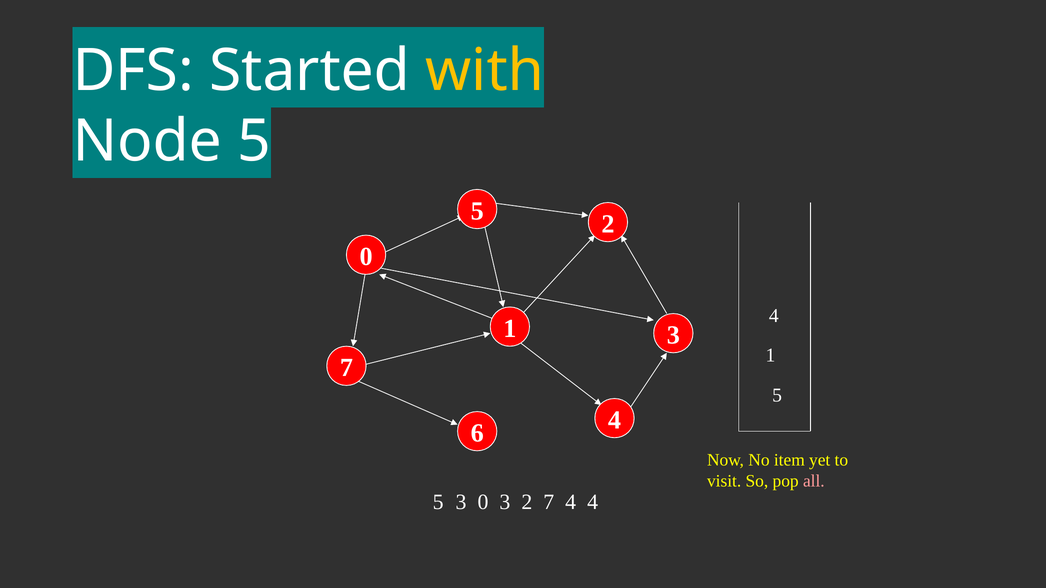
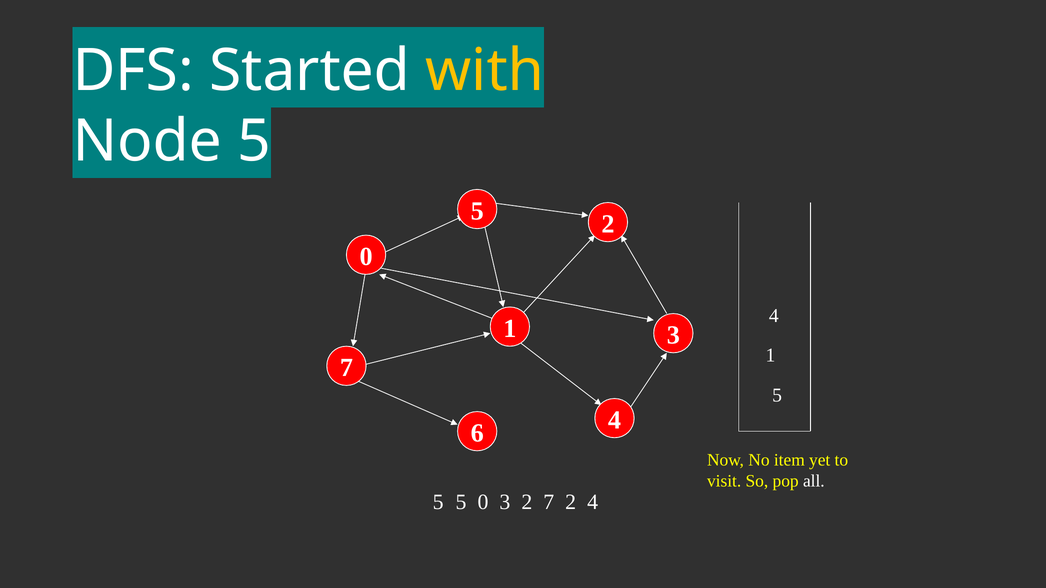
all colour: pink -> white
5 3: 3 -> 5
7 4: 4 -> 2
